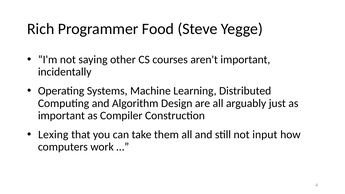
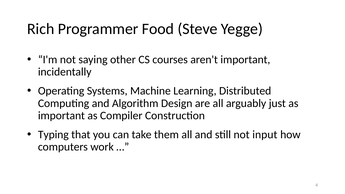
Lexing: Lexing -> Typing
